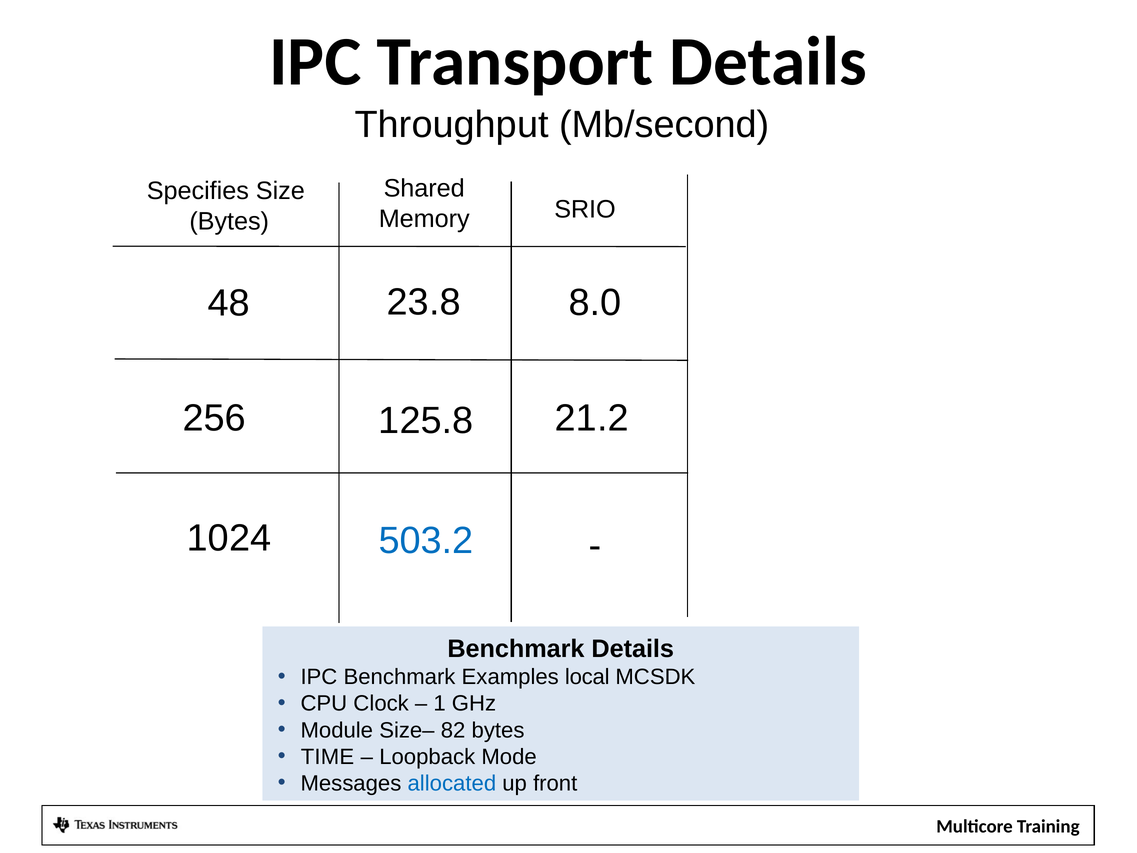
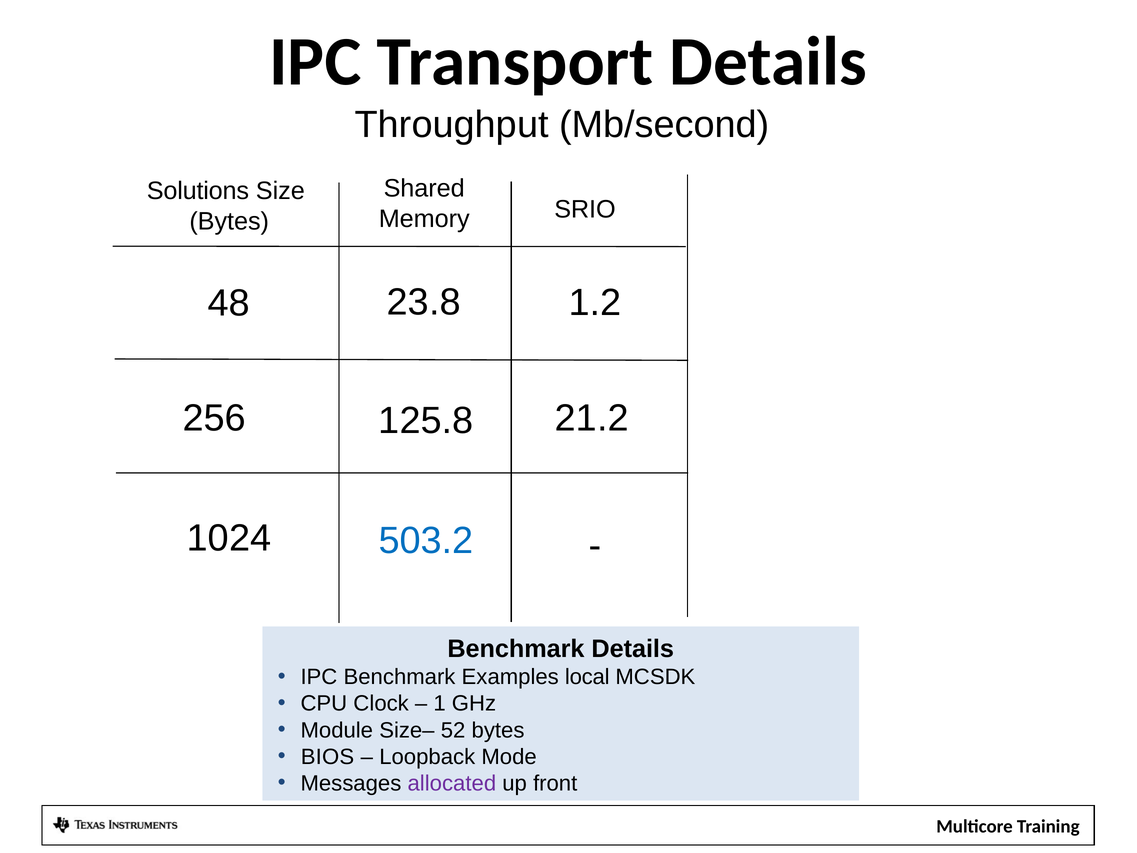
Specifies: Specifies -> Solutions
8.0: 8.0 -> 1.2
82: 82 -> 52
TIME: TIME -> BIOS
allocated colour: blue -> purple
